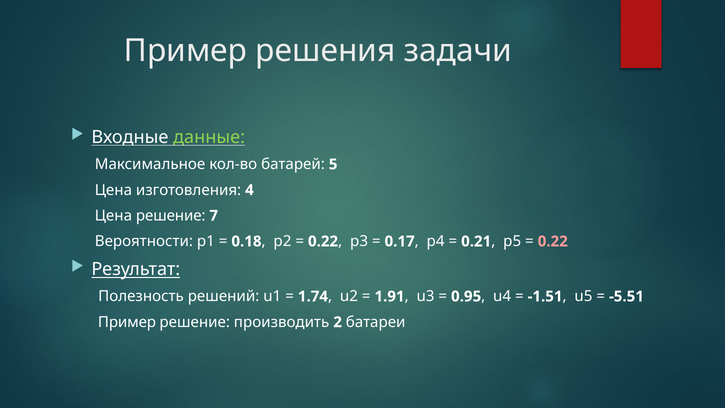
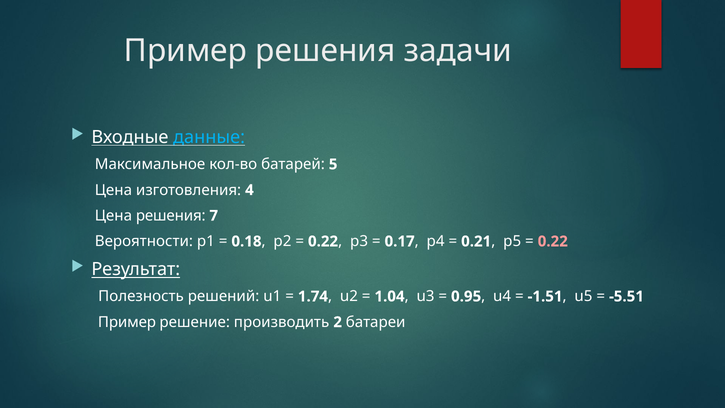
данные colour: light green -> light blue
Цена решение: решение -> решения
1.91: 1.91 -> 1.04
